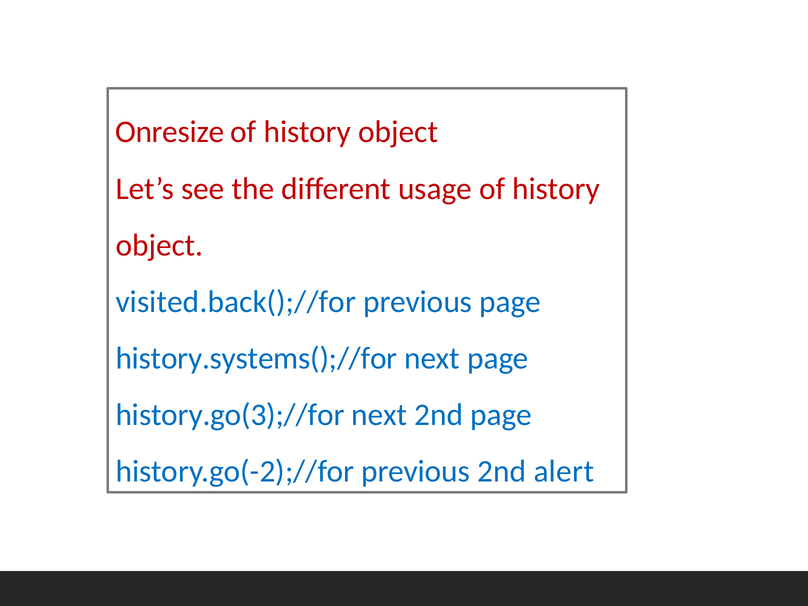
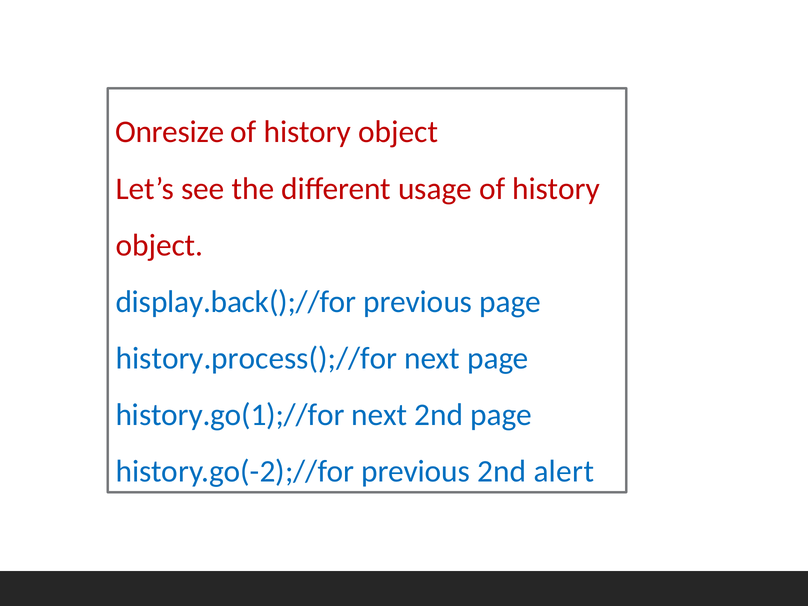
visited.back();//for: visited.back();//for -> display.back();//for
history.systems();//for: history.systems();//for -> history.process();//for
history.go(3);//for: history.go(3);//for -> history.go(1);//for
